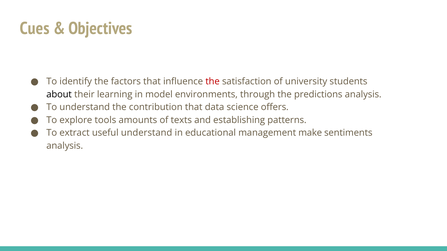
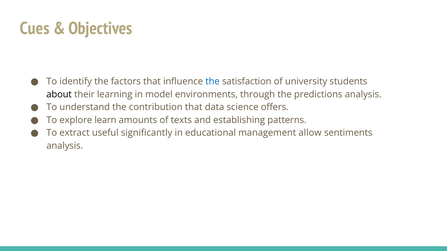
the at (213, 82) colour: red -> blue
tools: tools -> learn
useful understand: understand -> significantly
make: make -> allow
